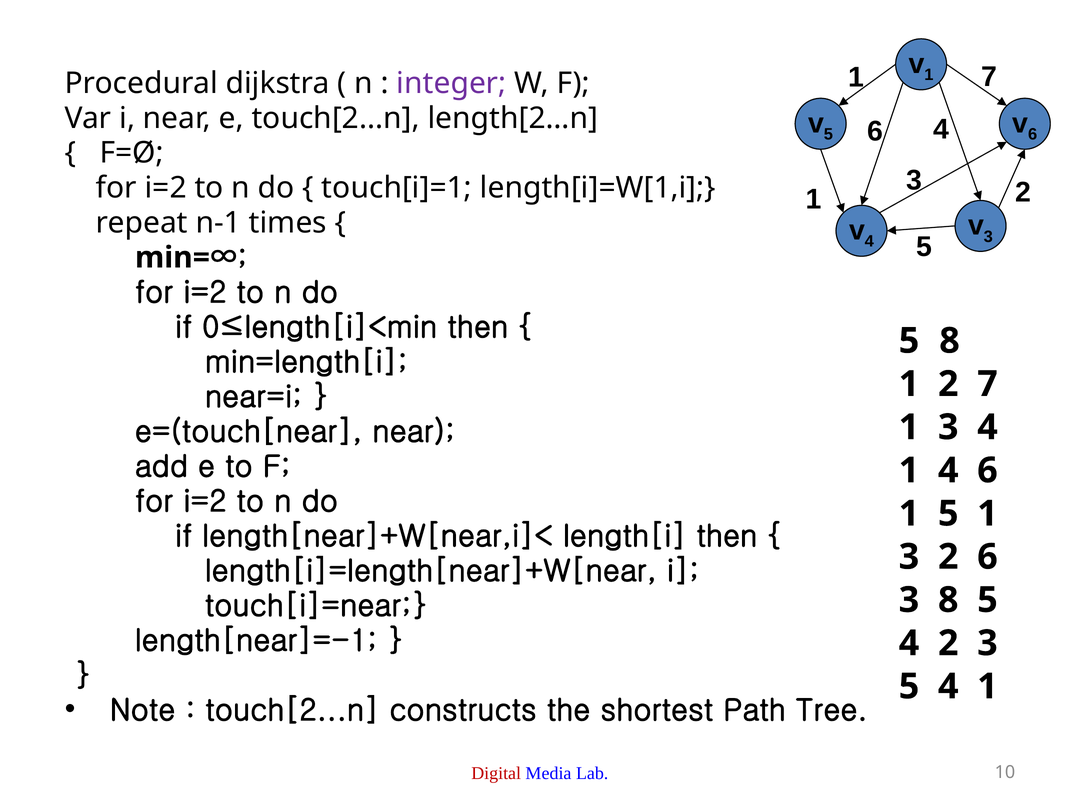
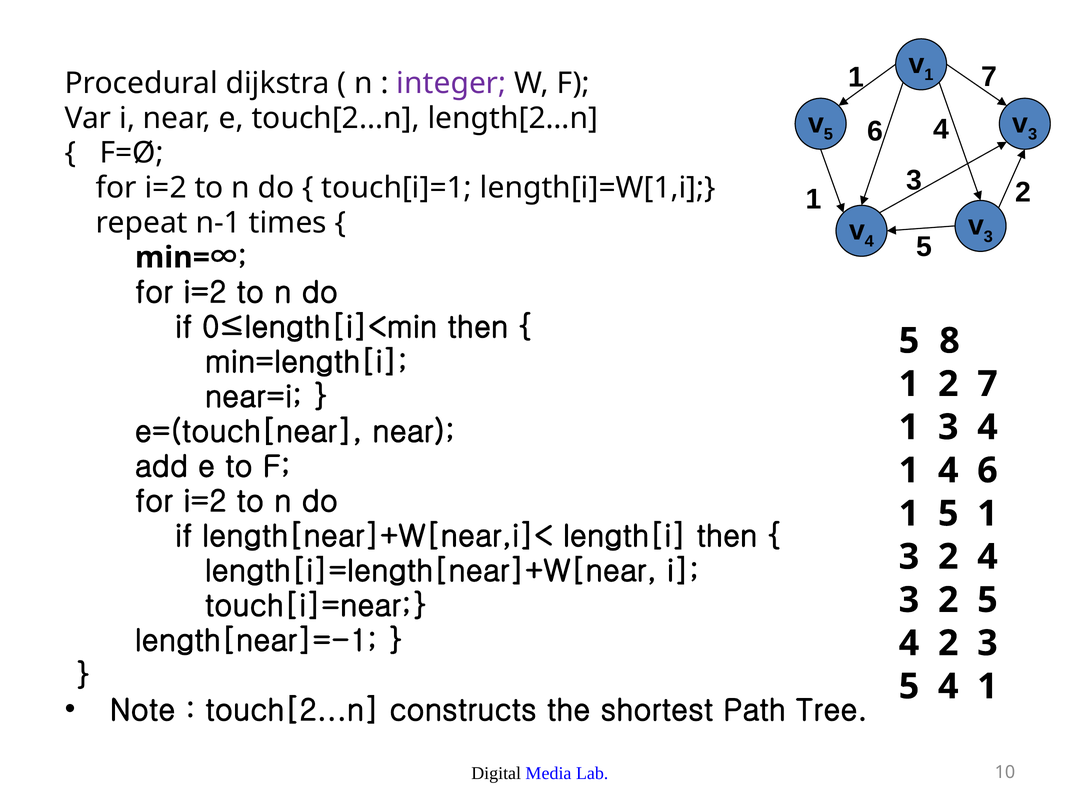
6 at (1033, 134): 6 -> 3
2 6: 6 -> 4
8 at (948, 600): 8 -> 2
Digital colour: red -> black
